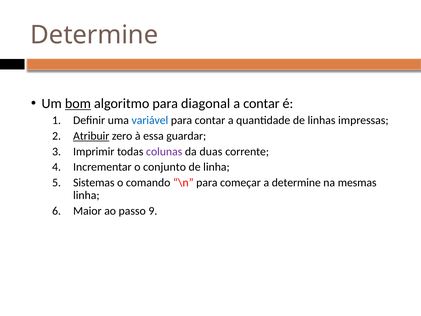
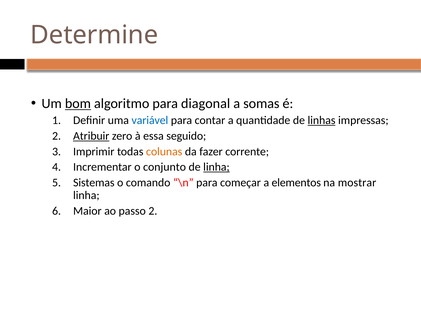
a contar: contar -> somas
linhas underline: none -> present
guardar: guardar -> seguido
colunas colour: purple -> orange
duas: duas -> fazer
linha at (216, 167) underline: none -> present
a determine: determine -> elementos
mesmas: mesmas -> mostrar
passo 9: 9 -> 2
